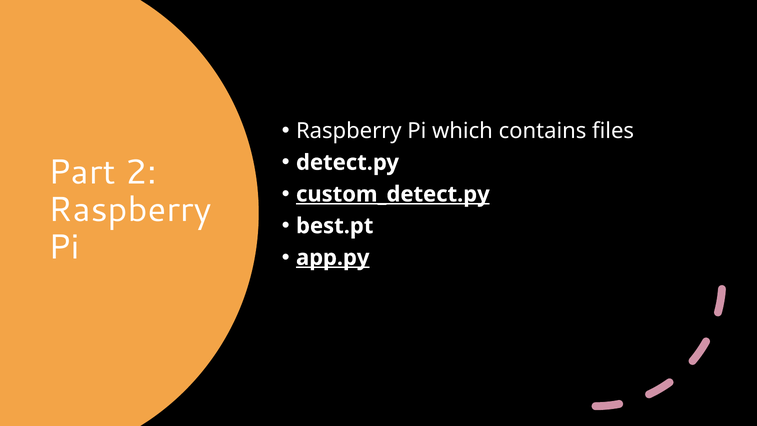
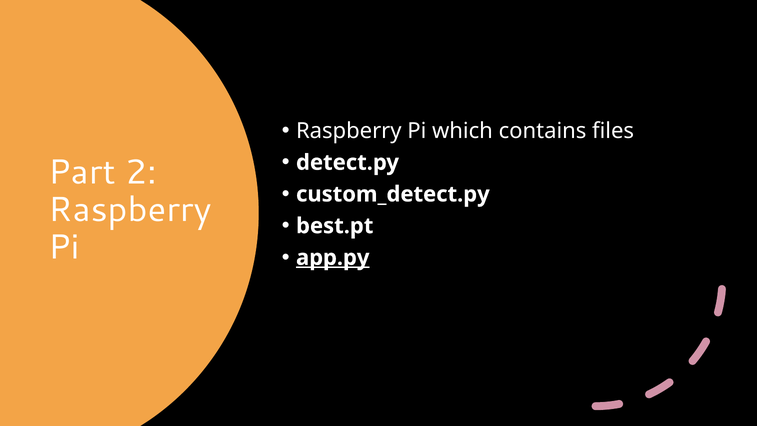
custom_detect.py underline: present -> none
